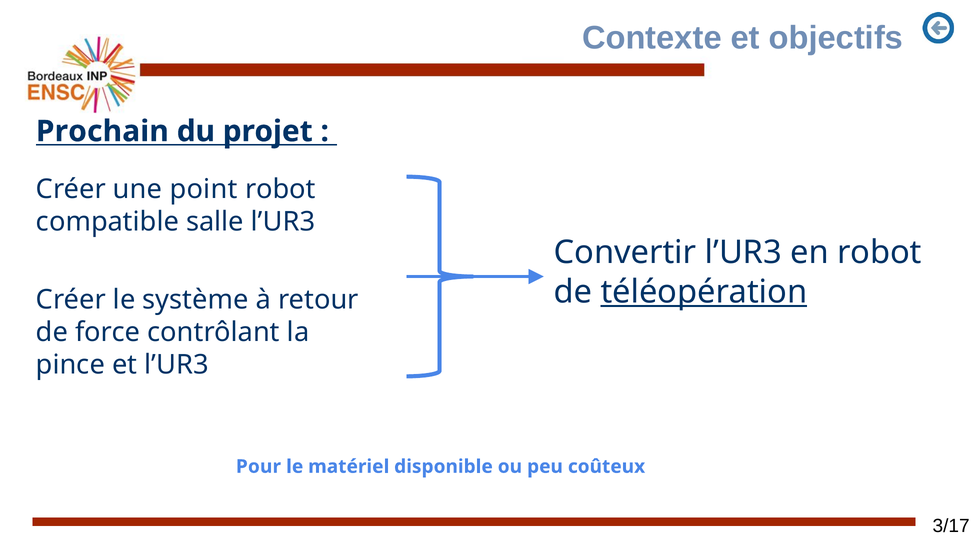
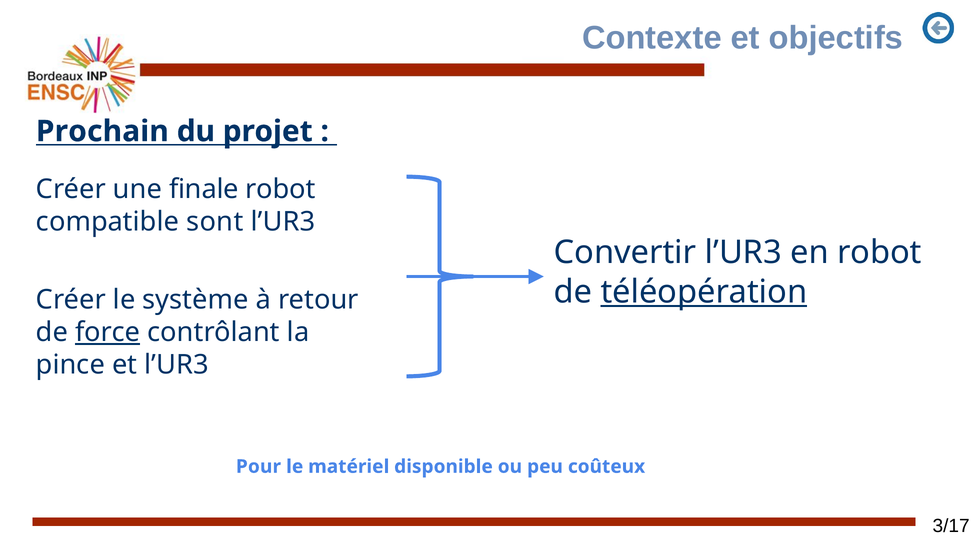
point: point -> finale
salle: salle -> sont
force underline: none -> present
